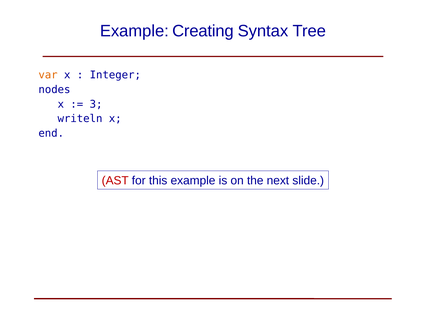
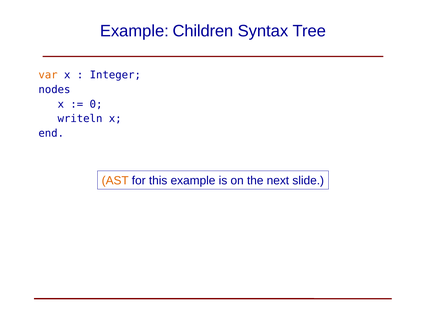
Creating: Creating -> Children
3: 3 -> 0
AST colour: red -> orange
